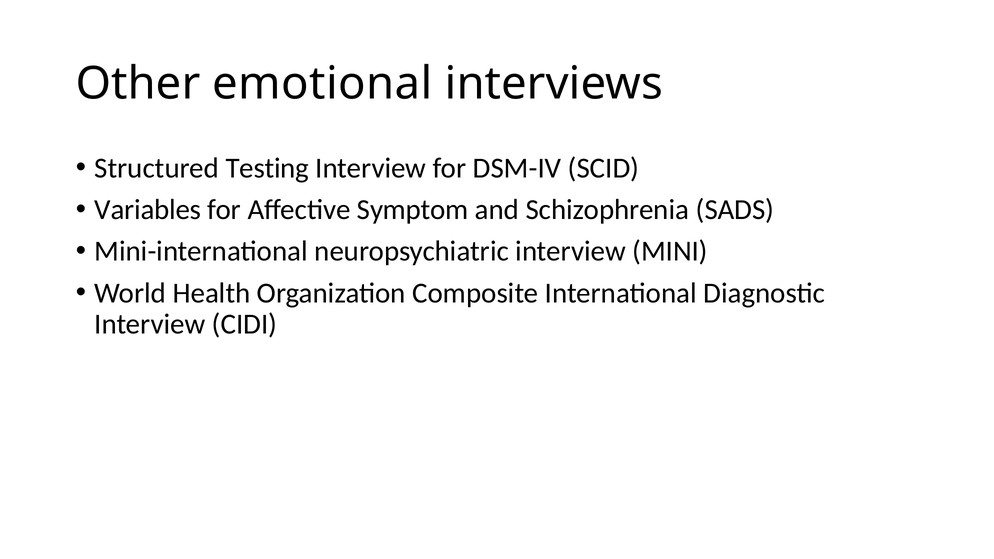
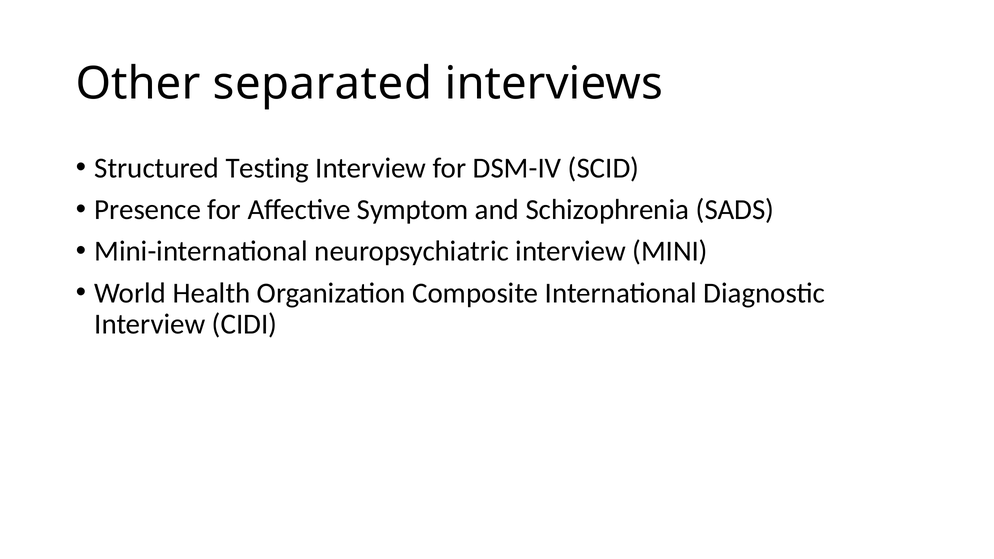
emotional: emotional -> separated
Variables: Variables -> Presence
